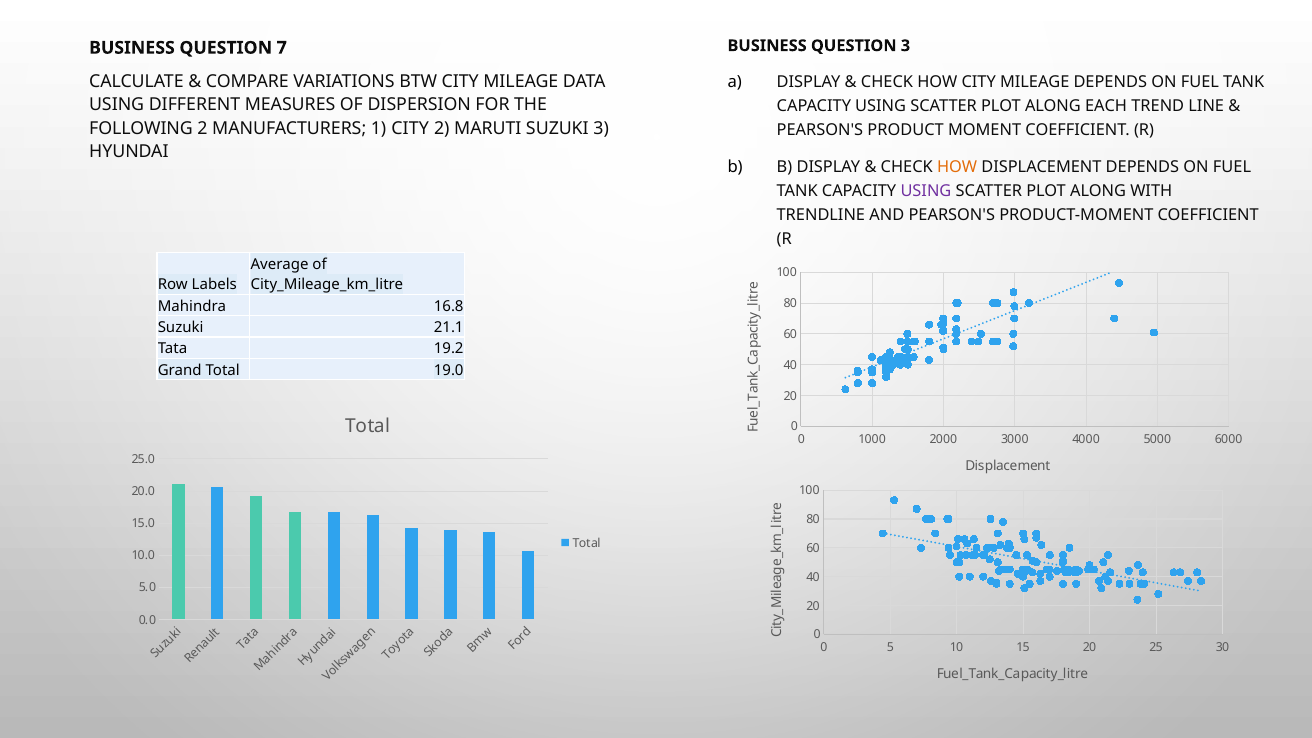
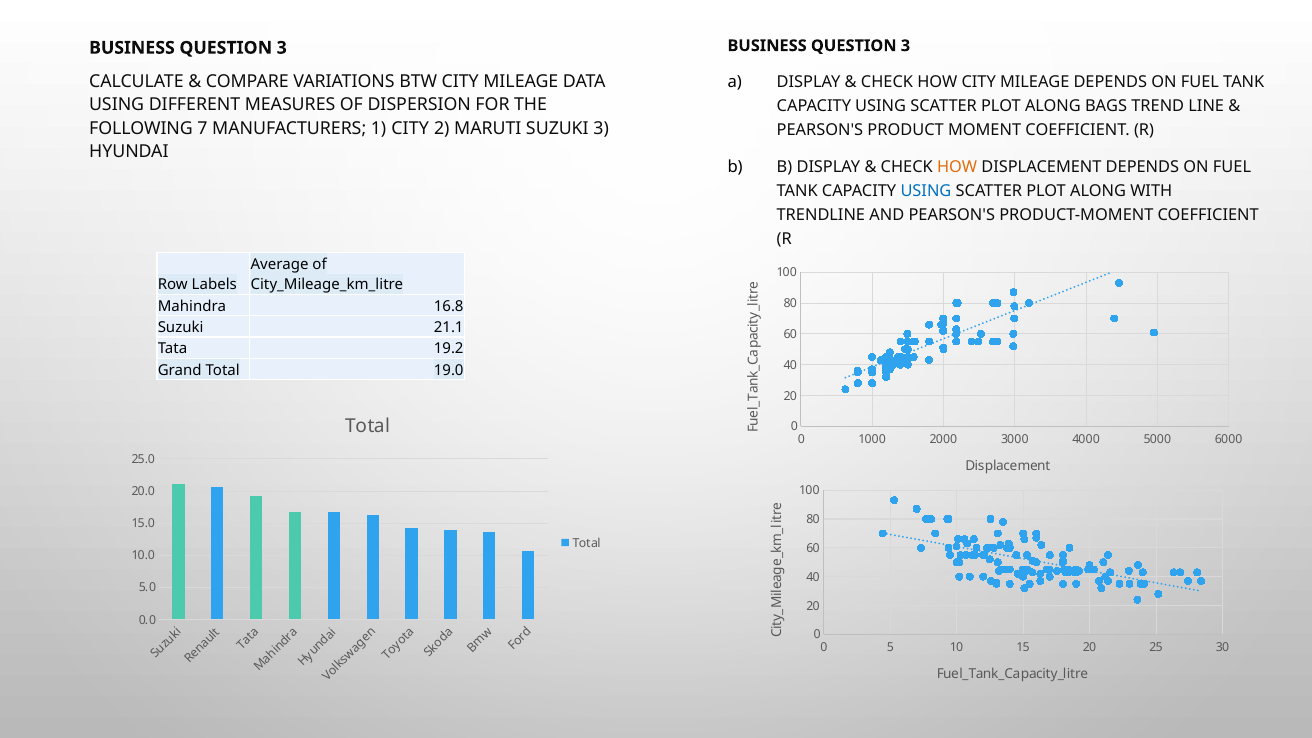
7 at (282, 48): 7 -> 3
EACH: EACH -> BAGS
FOLLOWING 2: 2 -> 7
USING at (926, 191) colour: purple -> blue
